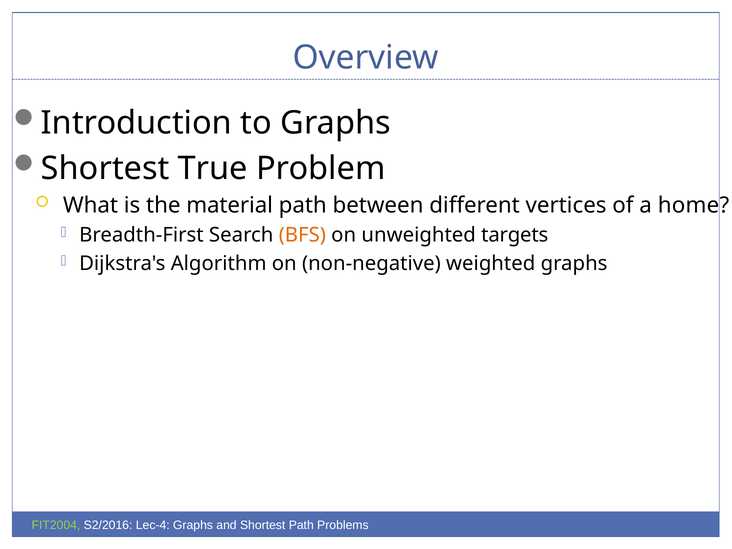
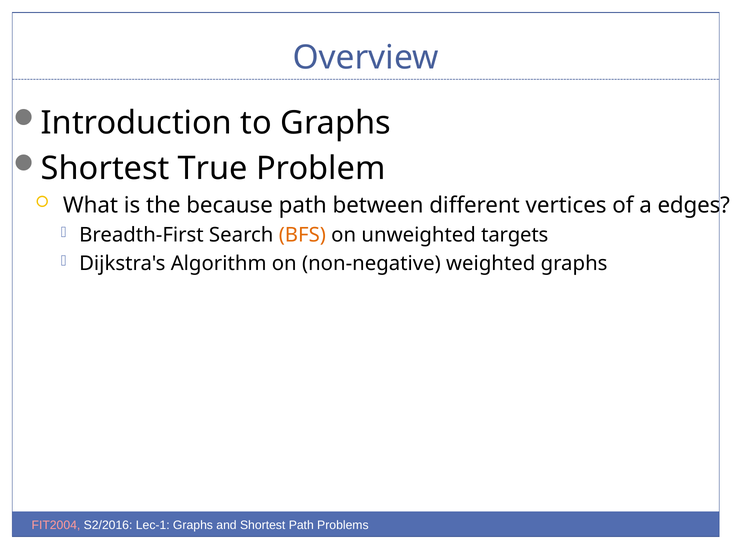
material: material -> because
home: home -> edges
FIT2004 colour: light green -> pink
Lec-4: Lec-4 -> Lec-1
